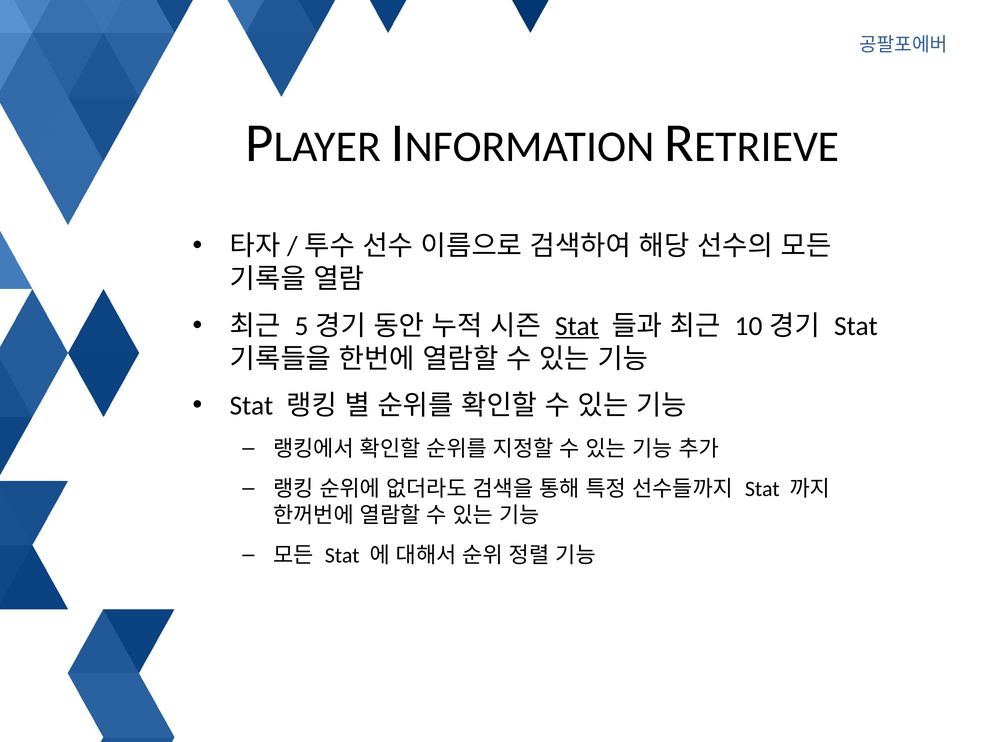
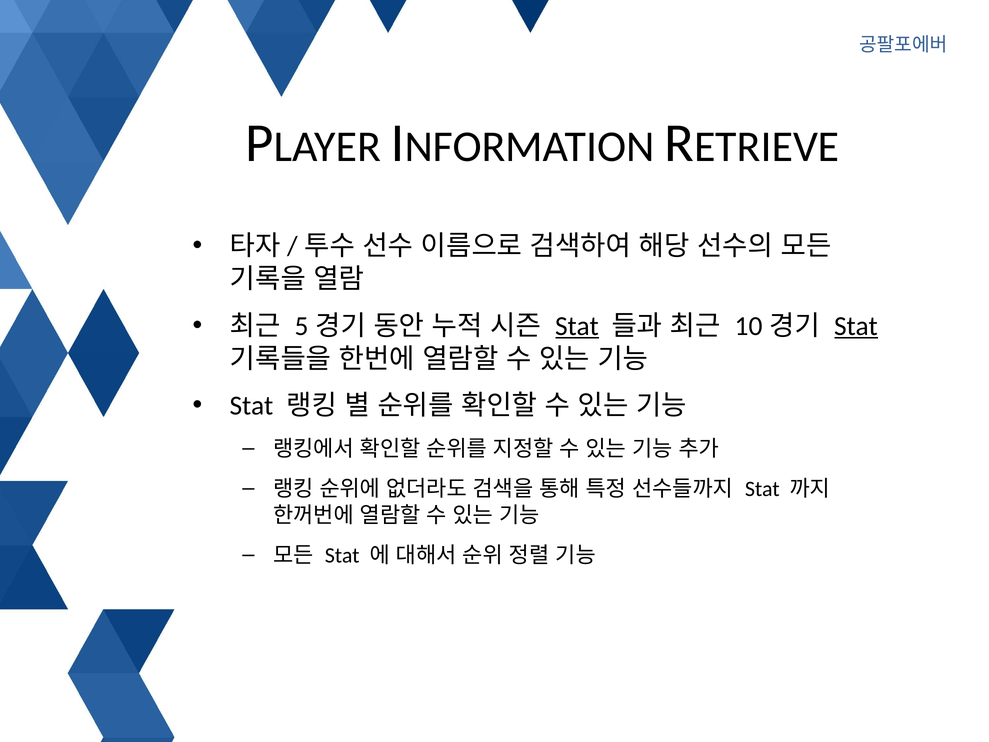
Stat at (856, 326) underline: none -> present
